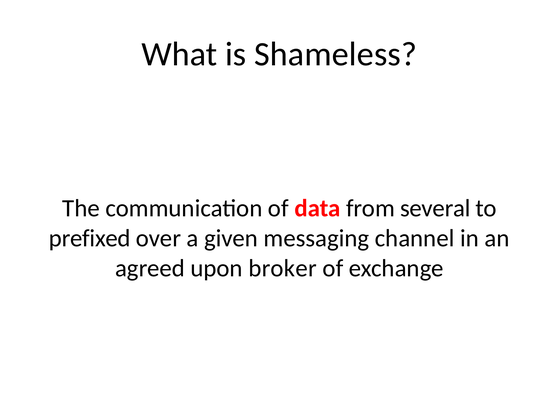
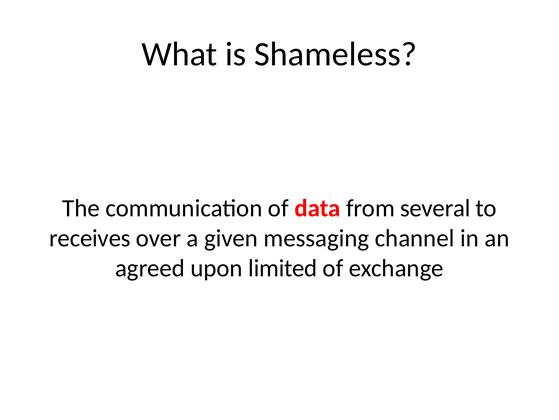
prefixed: prefixed -> receives
broker: broker -> limited
